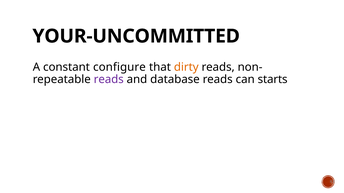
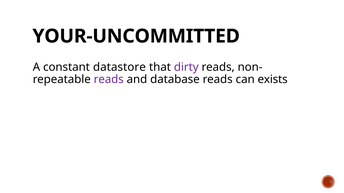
configure: configure -> datastore
dirty colour: orange -> purple
starts: starts -> exists
